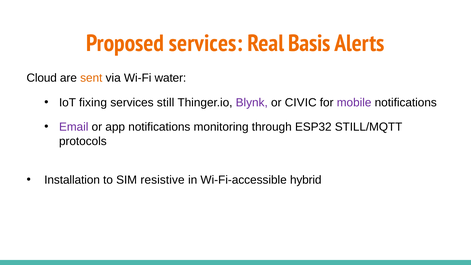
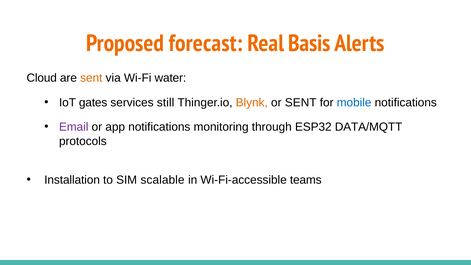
Proposed services: services -> forecast
fixing: fixing -> gates
Blynk colour: purple -> orange
or CIVIC: CIVIC -> SENT
mobile colour: purple -> blue
STILL/MQTT: STILL/MQTT -> DATA/MQTT
resistive: resistive -> scalable
hybrid: hybrid -> teams
